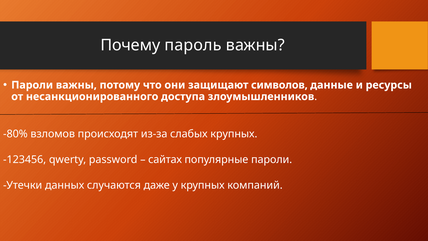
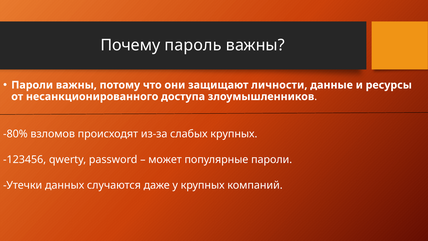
символов: символов -> личности
сайтах: сайтах -> может
